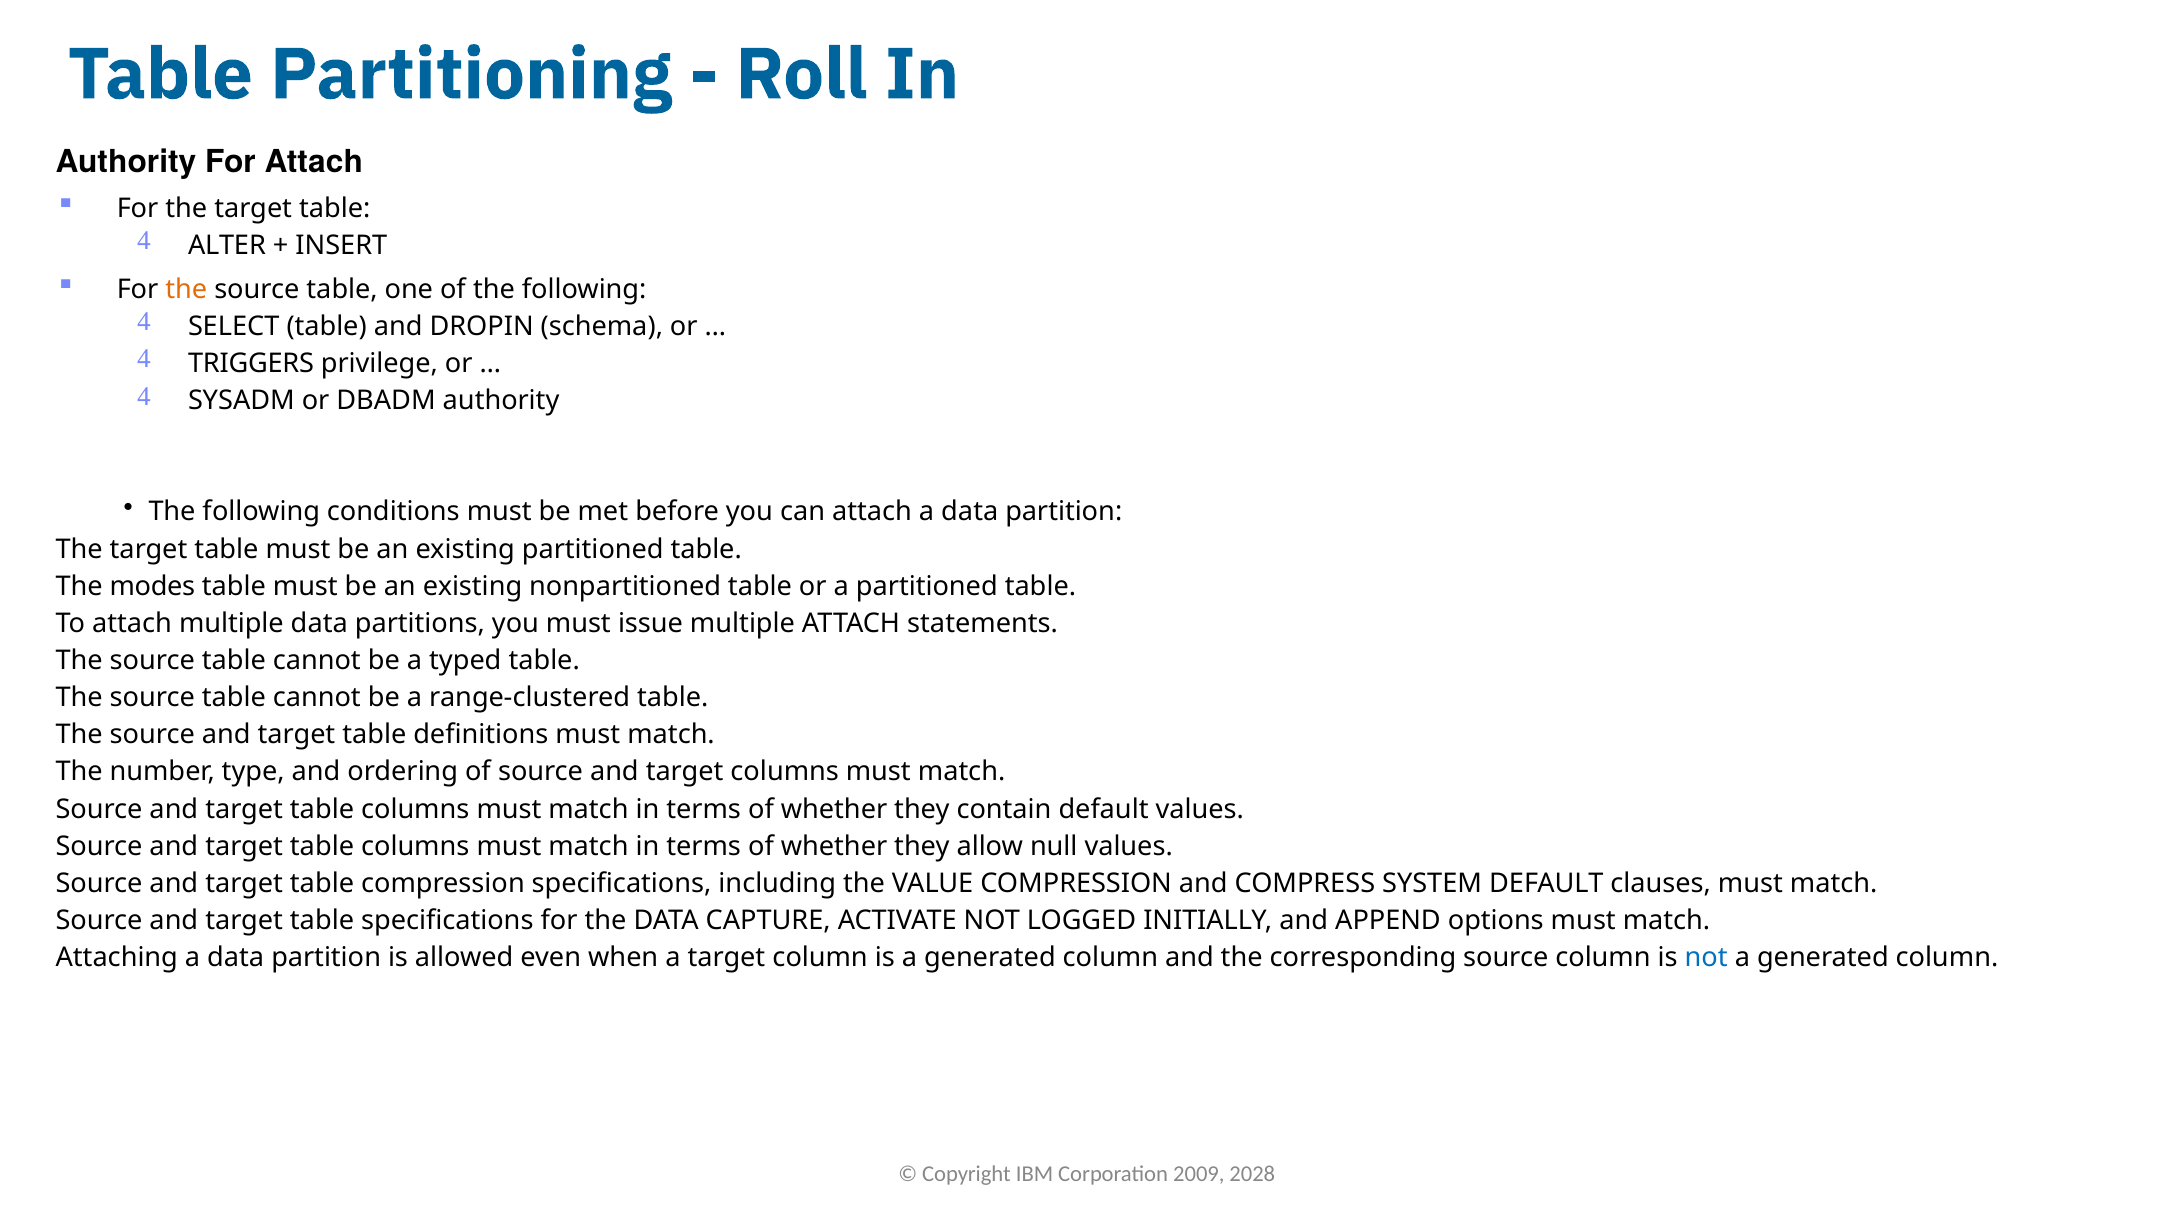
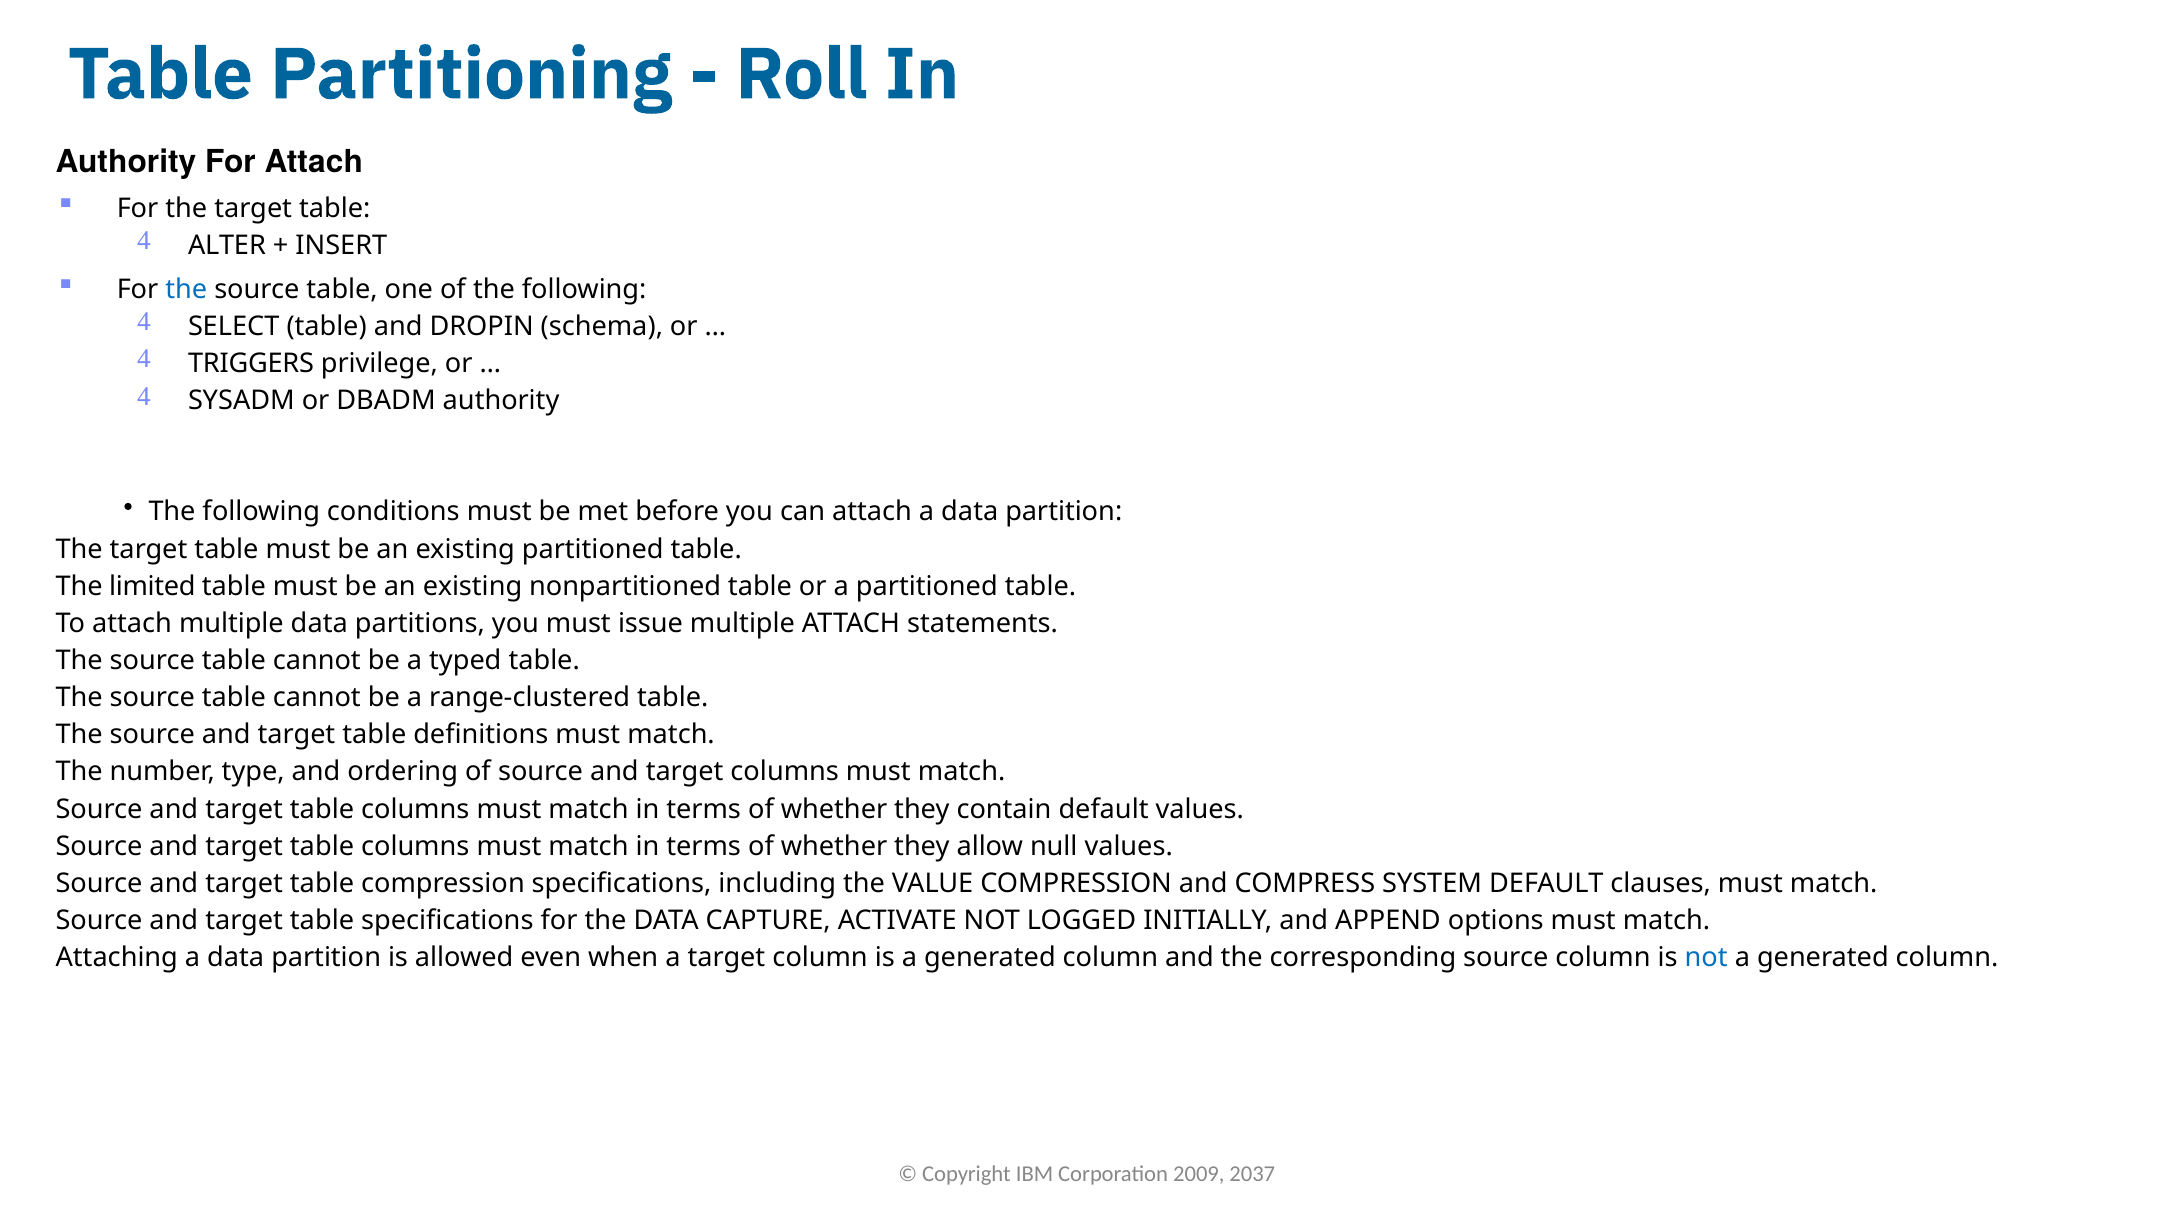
the at (186, 289) colour: orange -> blue
modes: modes -> limited
2028: 2028 -> 2037
